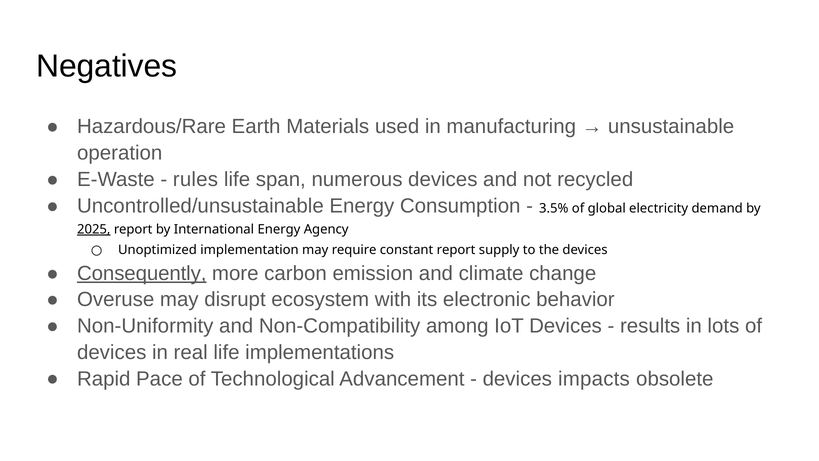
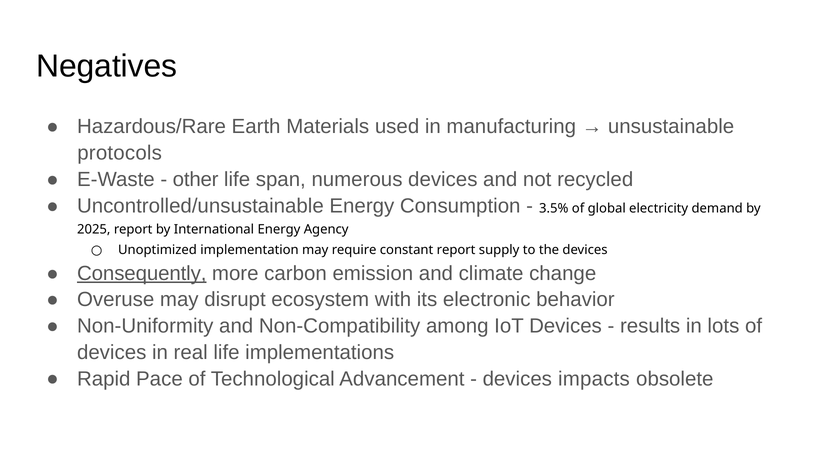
operation: operation -> protocols
rules: rules -> other
2025 underline: present -> none
